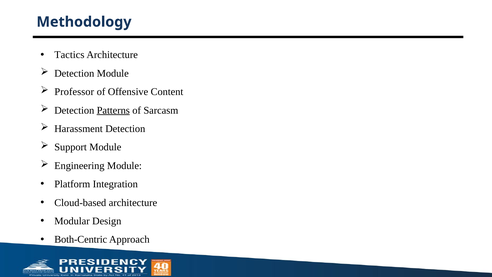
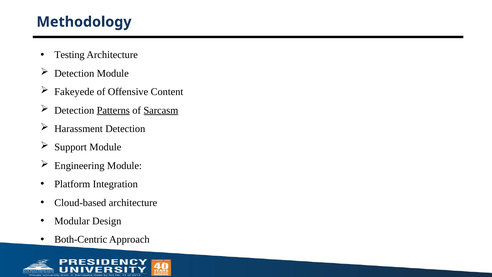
Tactics: Tactics -> Testing
Professor: Professor -> Fakeyede
Sarcasm underline: none -> present
